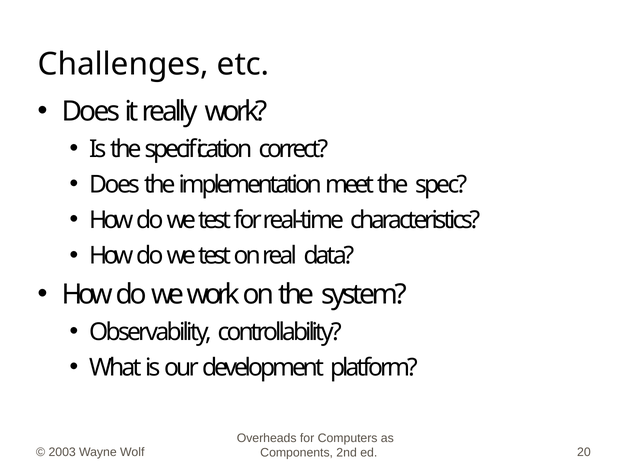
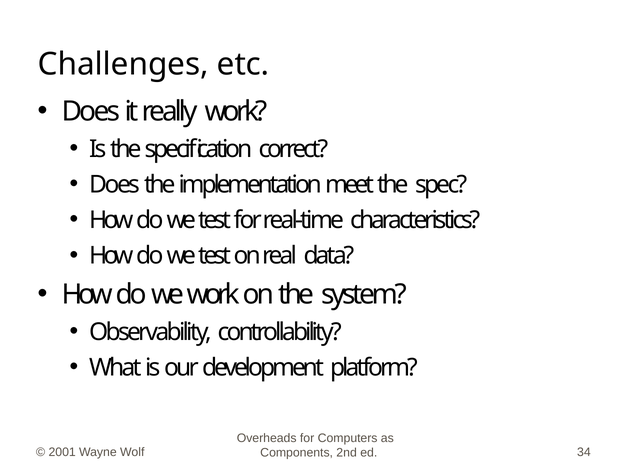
2003: 2003 -> 2001
20: 20 -> 34
